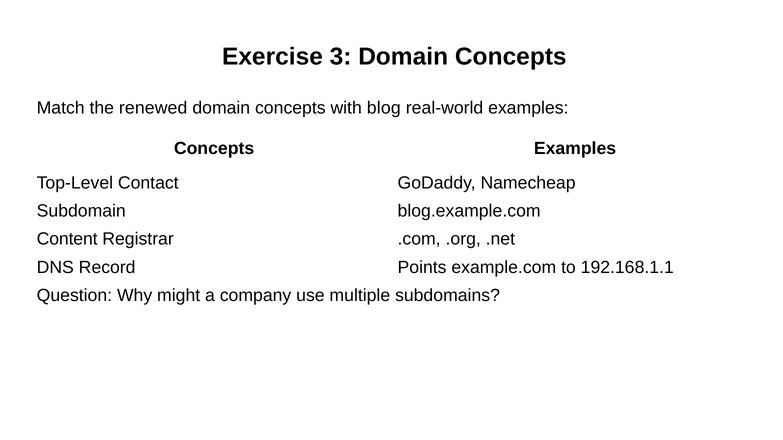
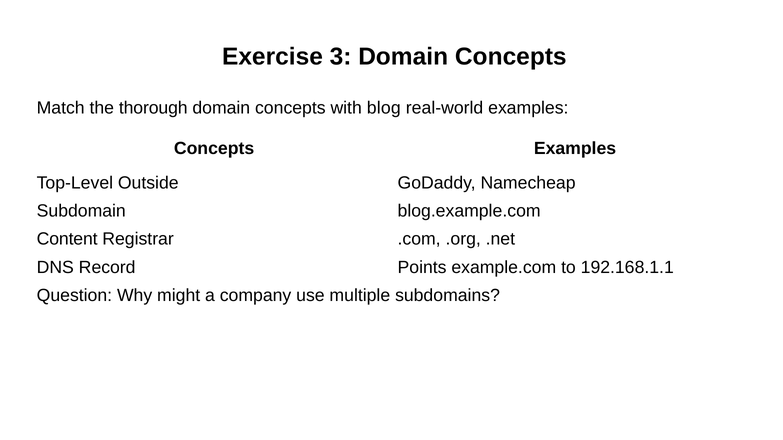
renewed: renewed -> thorough
Contact: Contact -> Outside
